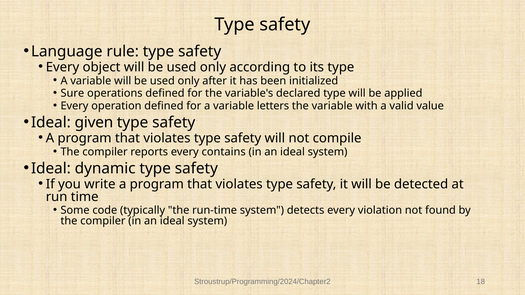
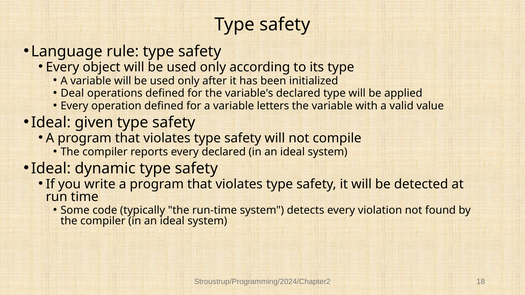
Sure: Sure -> Deal
every contains: contains -> declared
